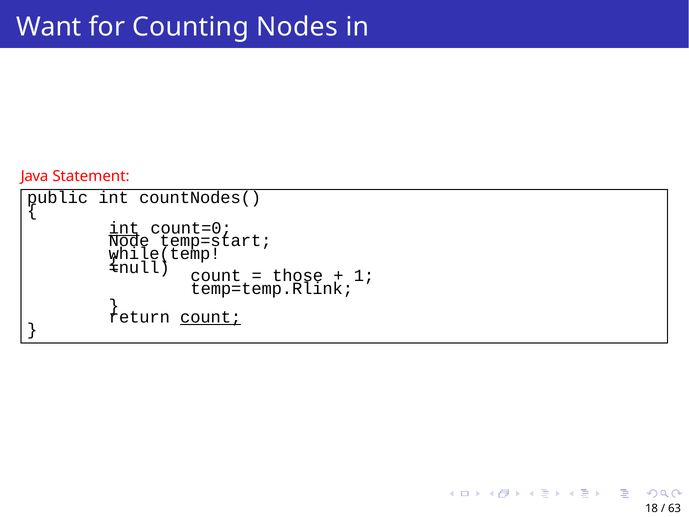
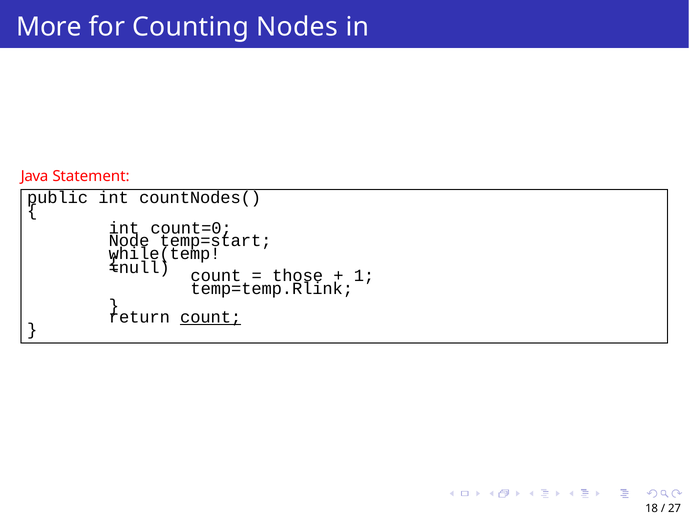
Want: Want -> More
int at (124, 228) underline: present -> none
63: 63 -> 27
